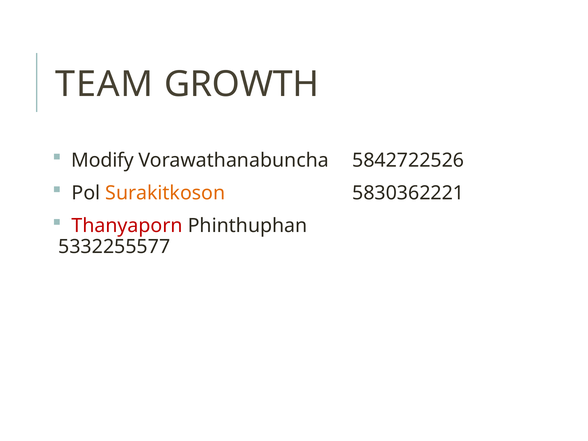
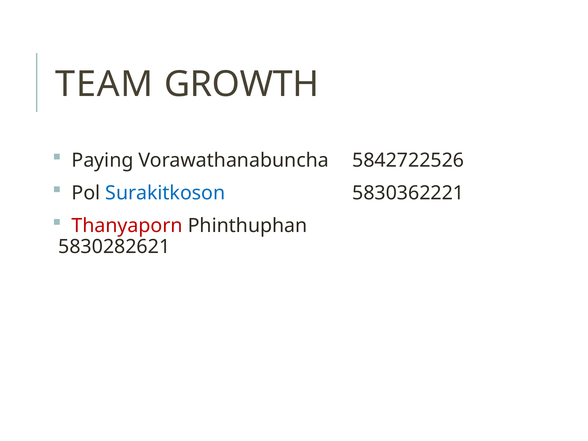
Modify: Modify -> Paying
Surakitkoson colour: orange -> blue
5332255577: 5332255577 -> 5830282621
